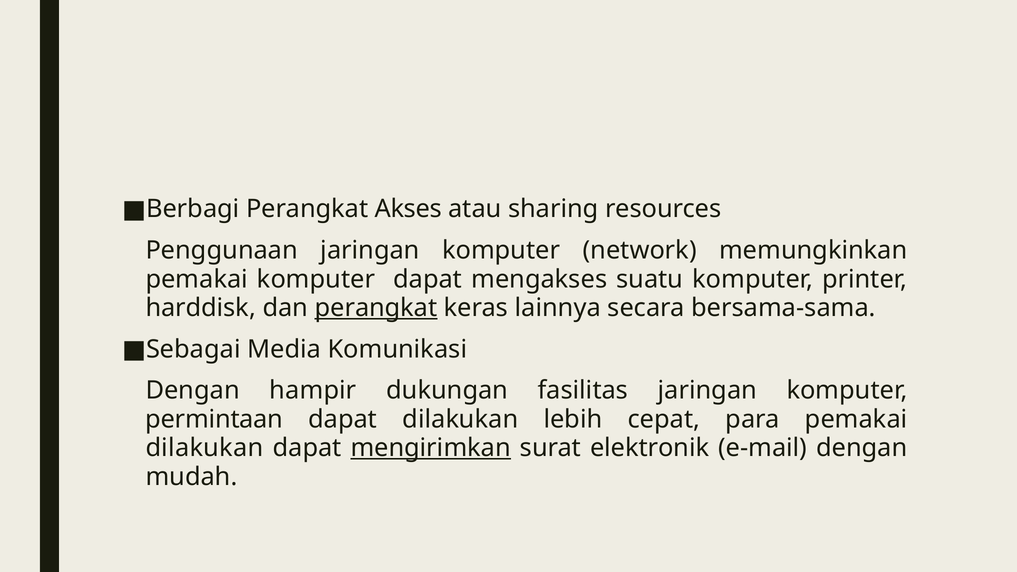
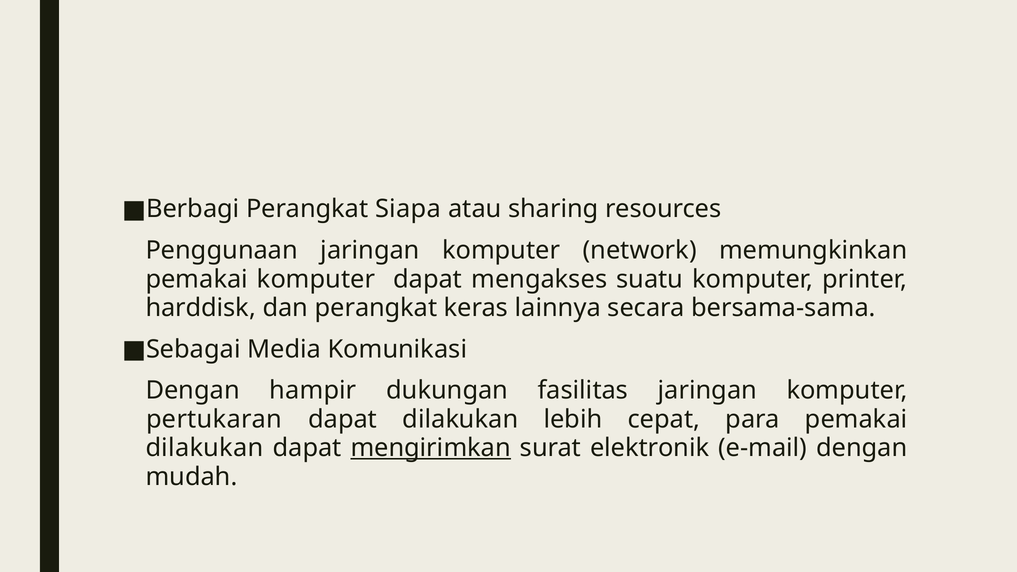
Akses: Akses -> Siapa
perangkat at (376, 308) underline: present -> none
permintaan: permintaan -> pertukaran
